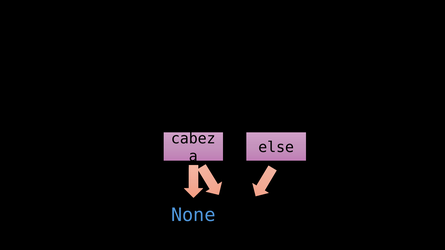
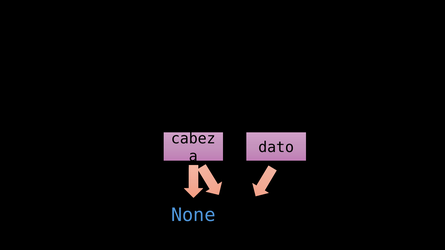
else: else -> dato
